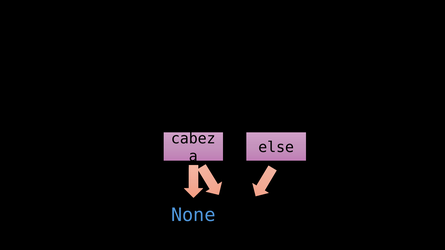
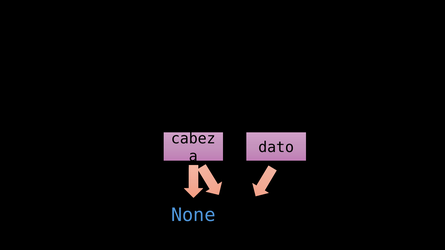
else: else -> dato
